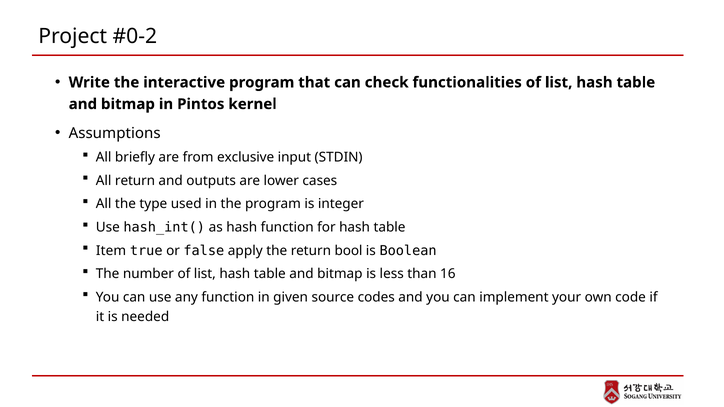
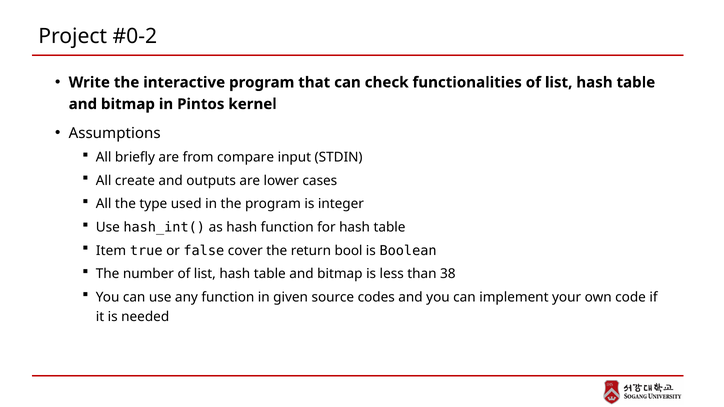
exclusive: exclusive -> compare
All return: return -> create
apply: apply -> cover
16: 16 -> 38
